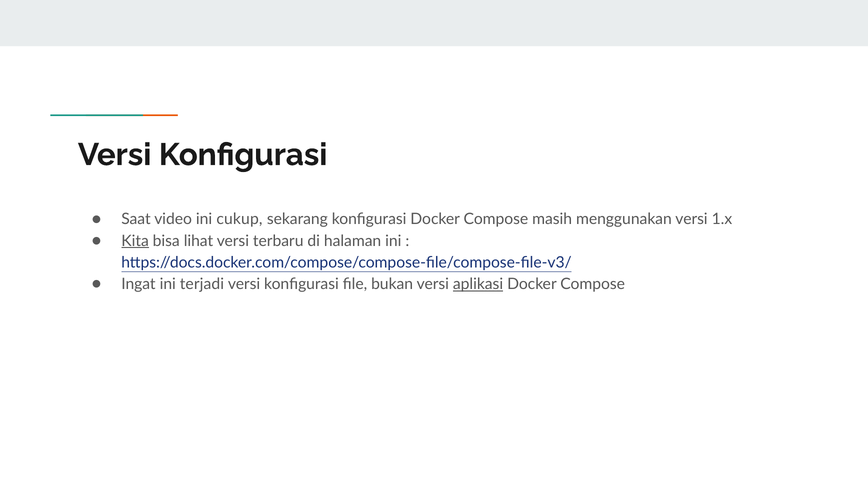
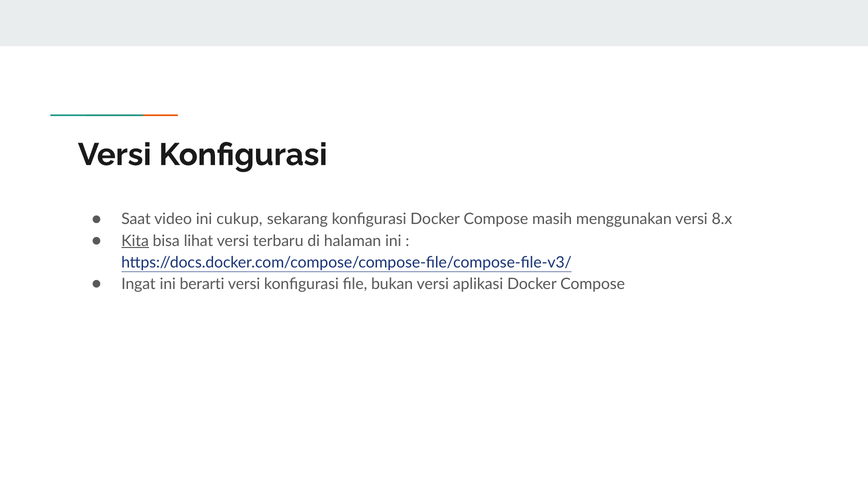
1.x: 1.x -> 8.x
terjadi: terjadi -> berarti
aplikasi underline: present -> none
